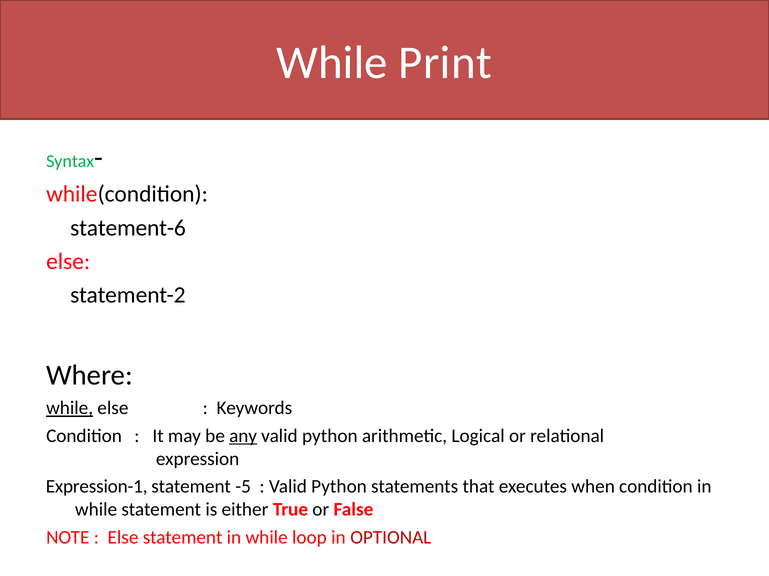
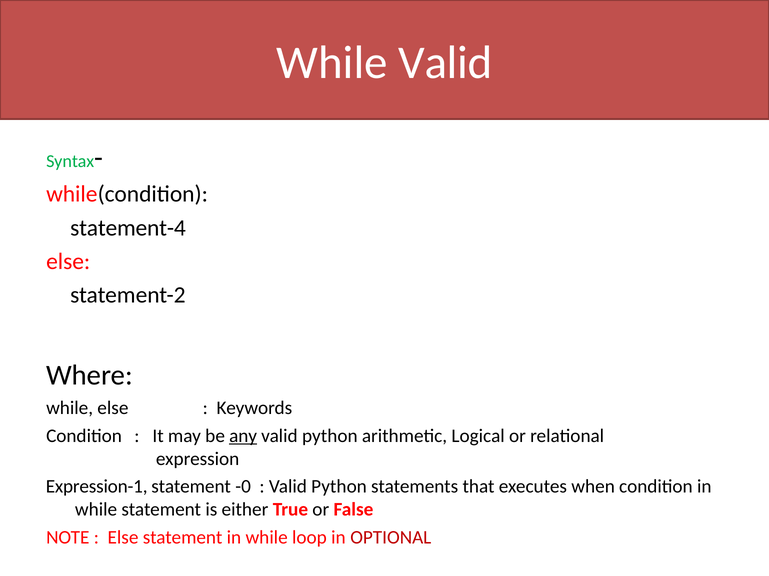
While Print: Print -> Valid
statement-6: statement-6 -> statement-4
while at (70, 408) underline: present -> none
-5: -5 -> -0
